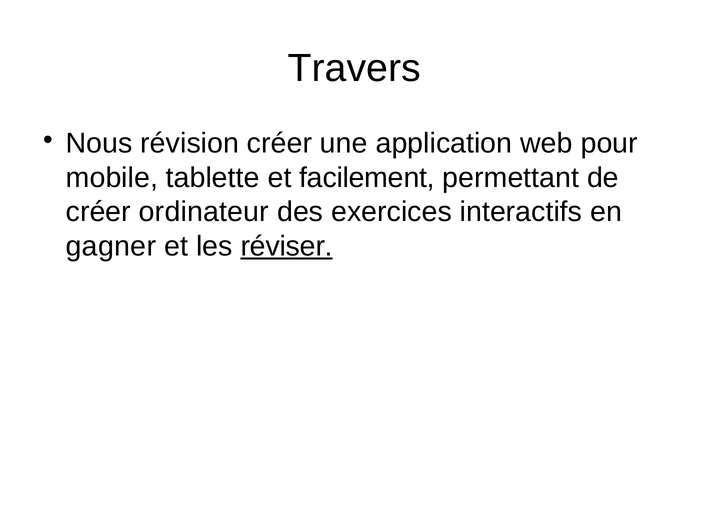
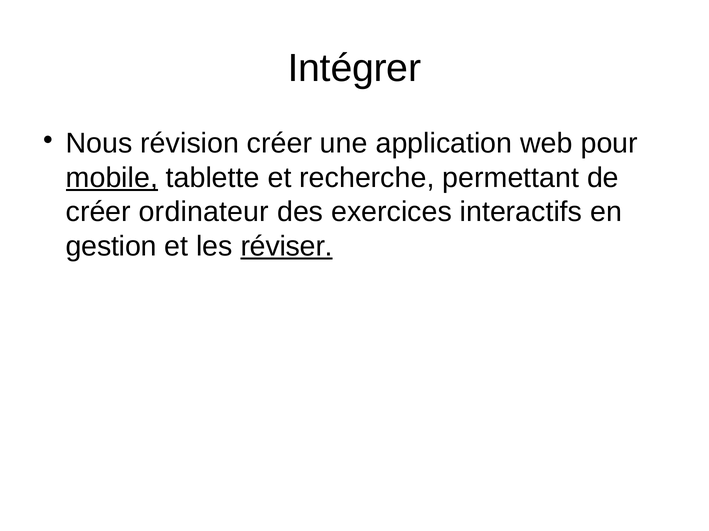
Travers: Travers -> Intégrer
mobile underline: none -> present
facilement: facilement -> recherche
gagner: gagner -> gestion
